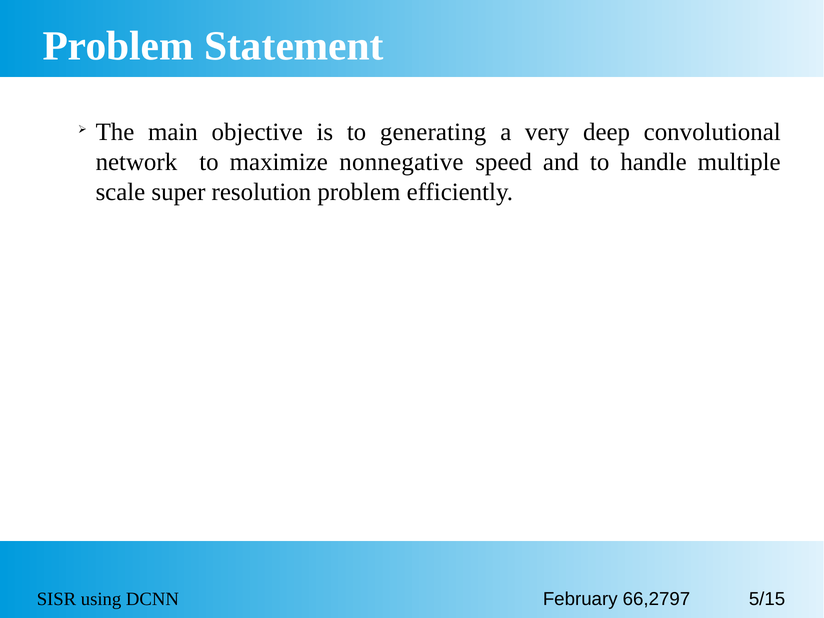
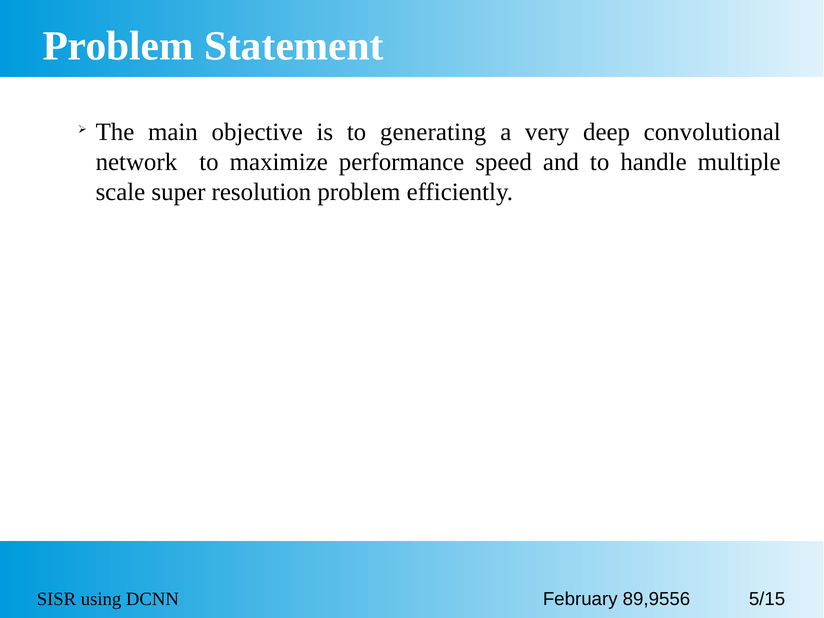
nonnegative: nonnegative -> performance
66,2797: 66,2797 -> 89,9556
